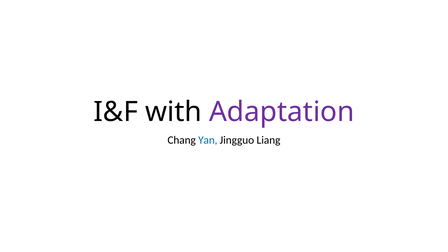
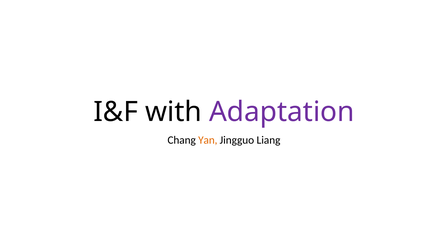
Yan colour: blue -> orange
